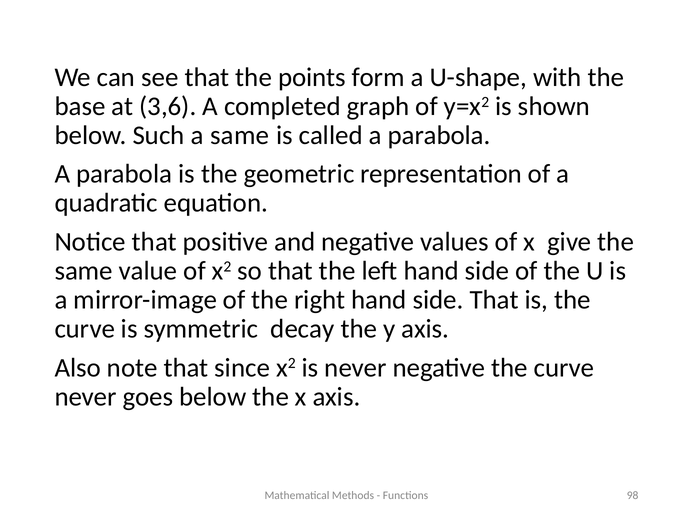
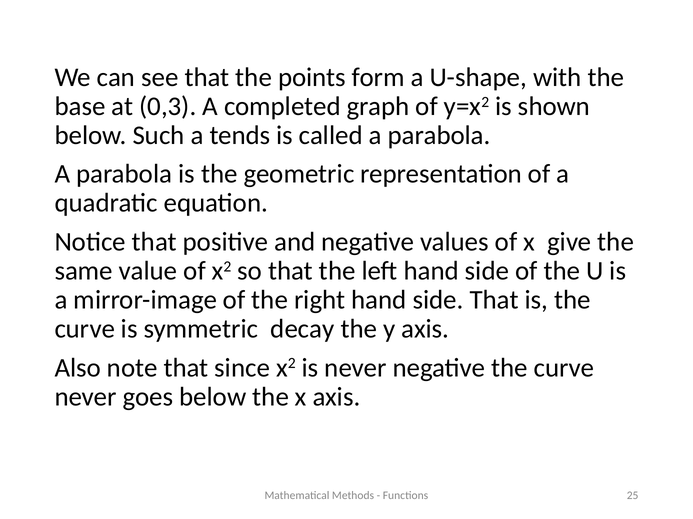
3,6: 3,6 -> 0,3
a same: same -> tends
98: 98 -> 25
